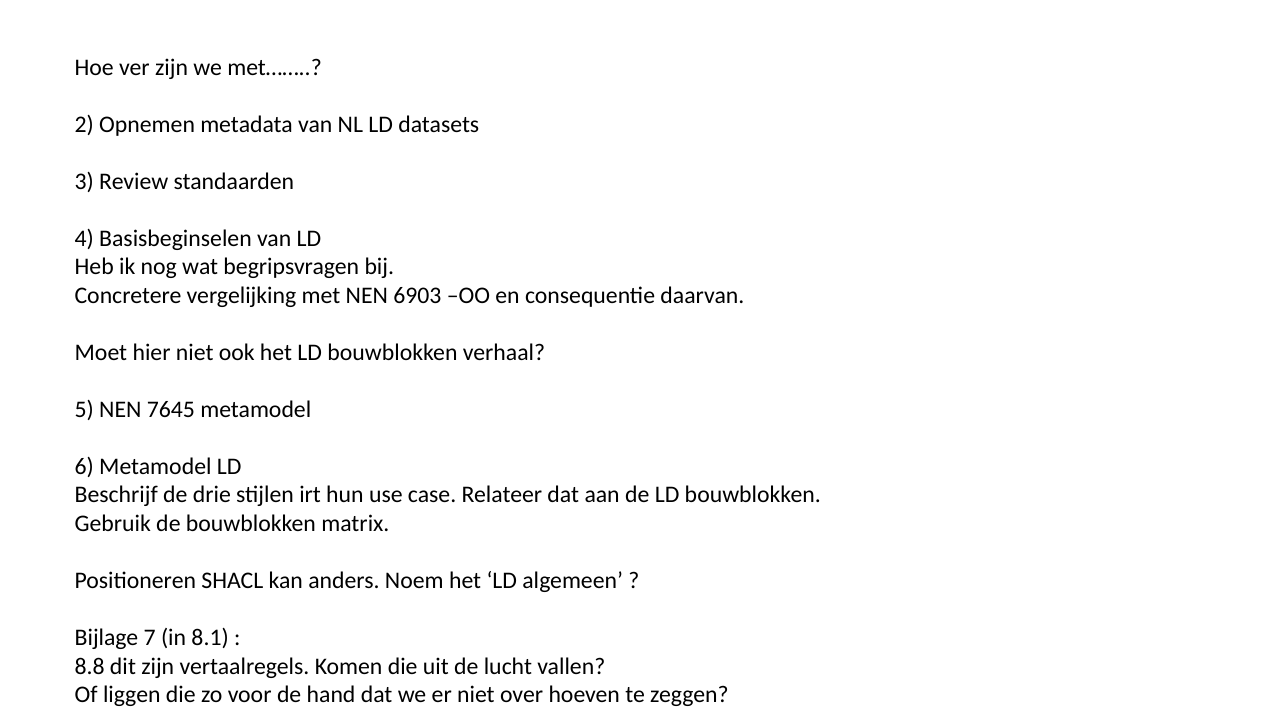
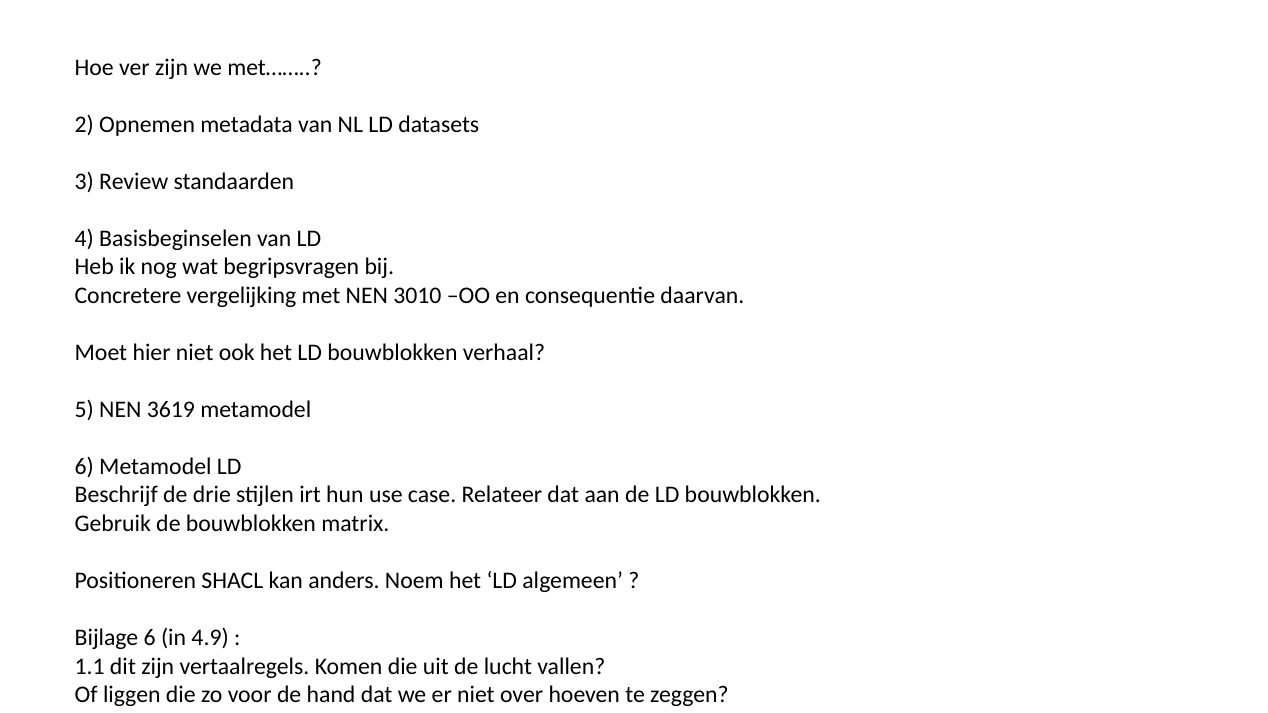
6903: 6903 -> 3010
7645: 7645 -> 3619
7 at (150, 638): 7 -> 6
8.1: 8.1 -> 4.9
8.8: 8.8 -> 1.1
